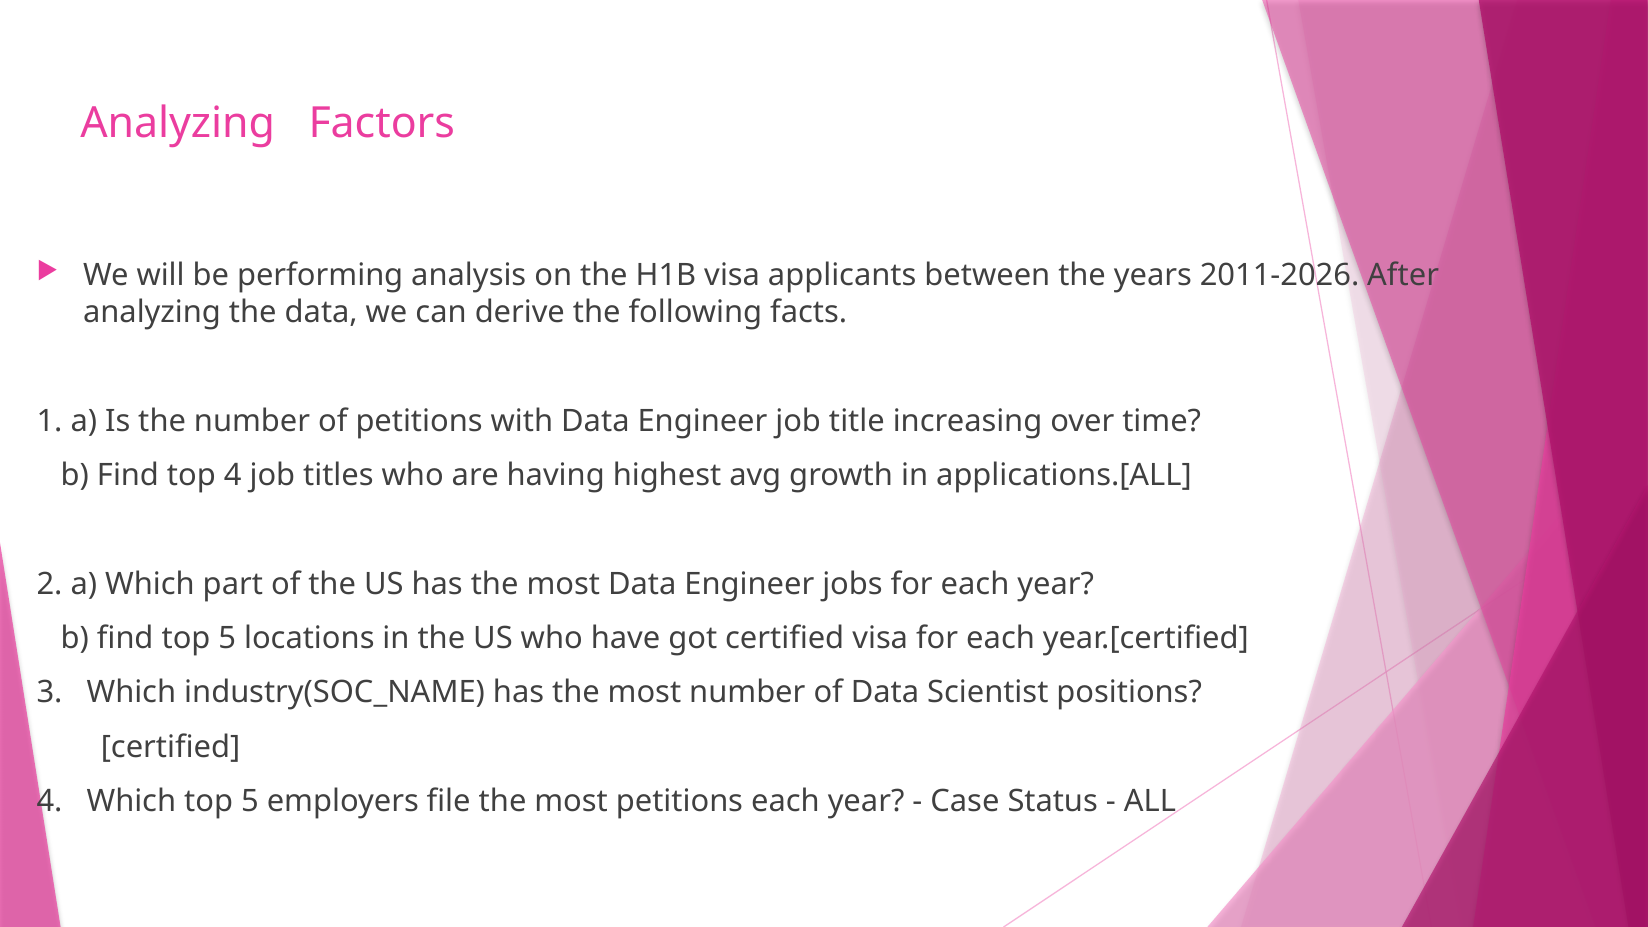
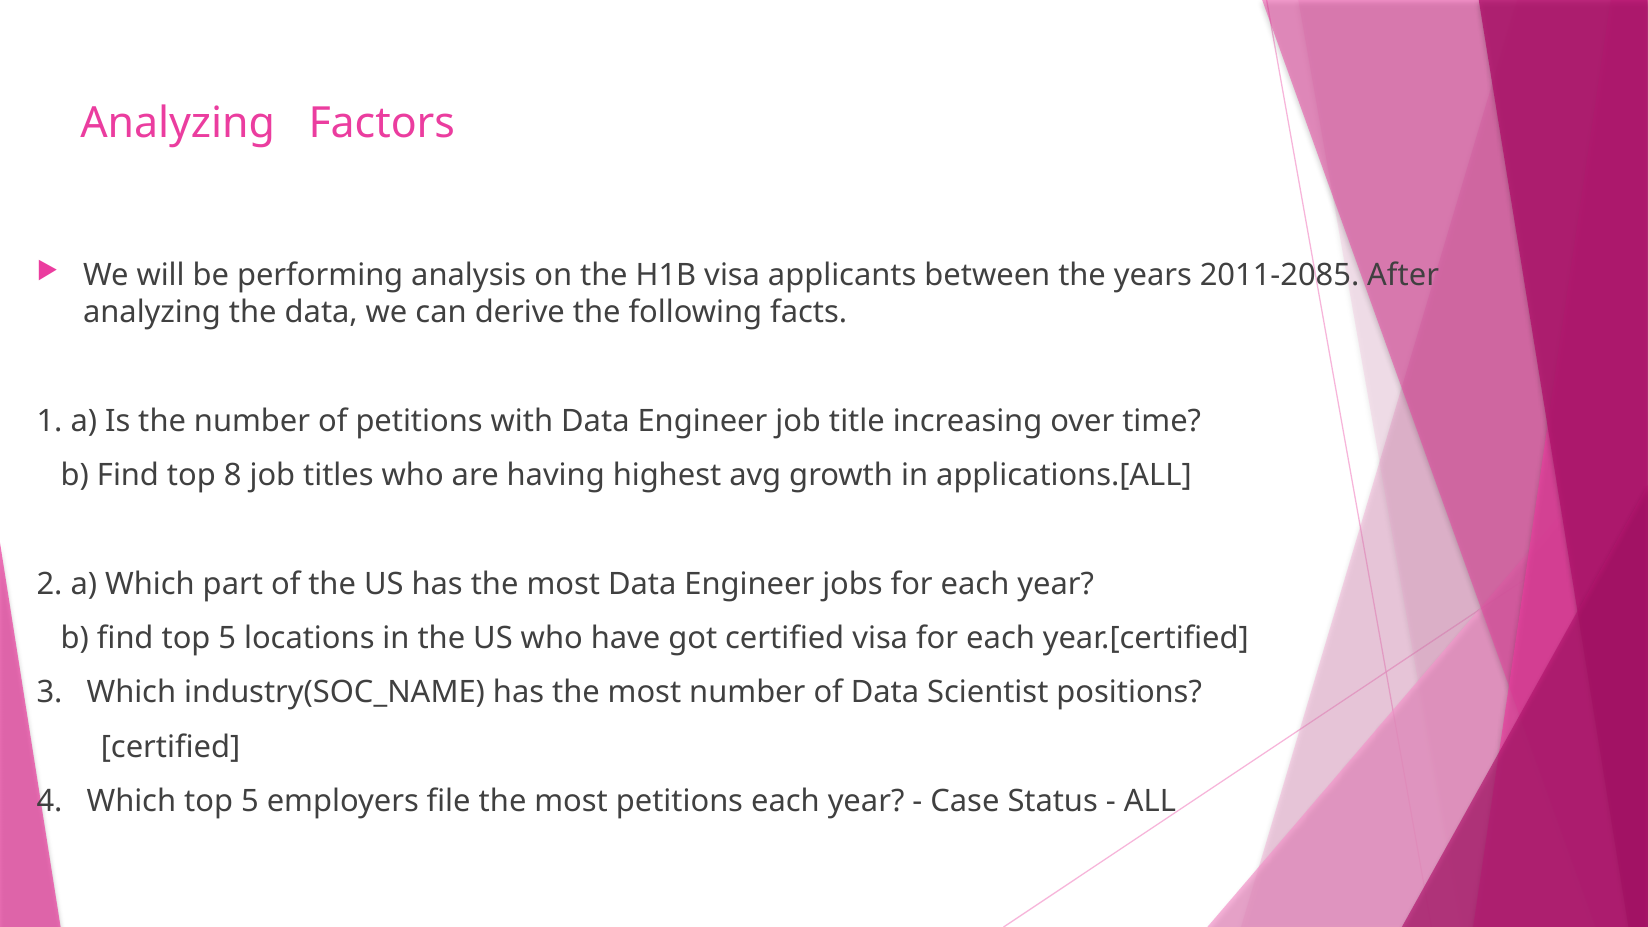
2011-2026: 2011-2026 -> 2011-2085
top 4: 4 -> 8
